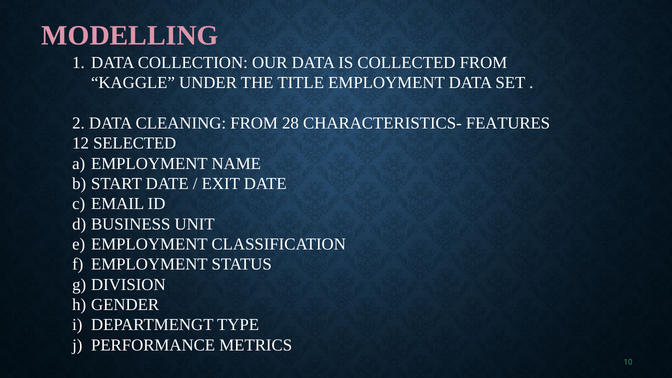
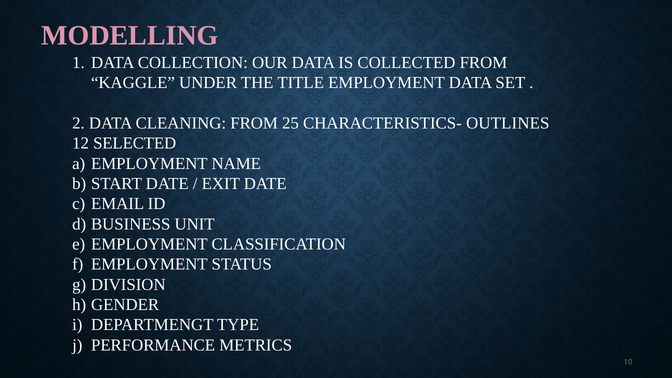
28: 28 -> 25
FEATURES: FEATURES -> OUTLINES
